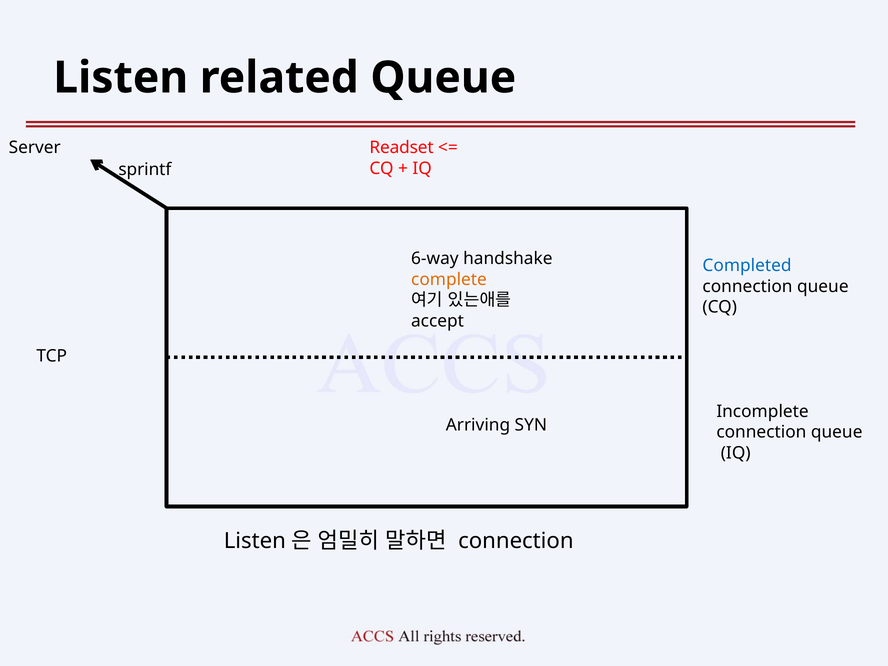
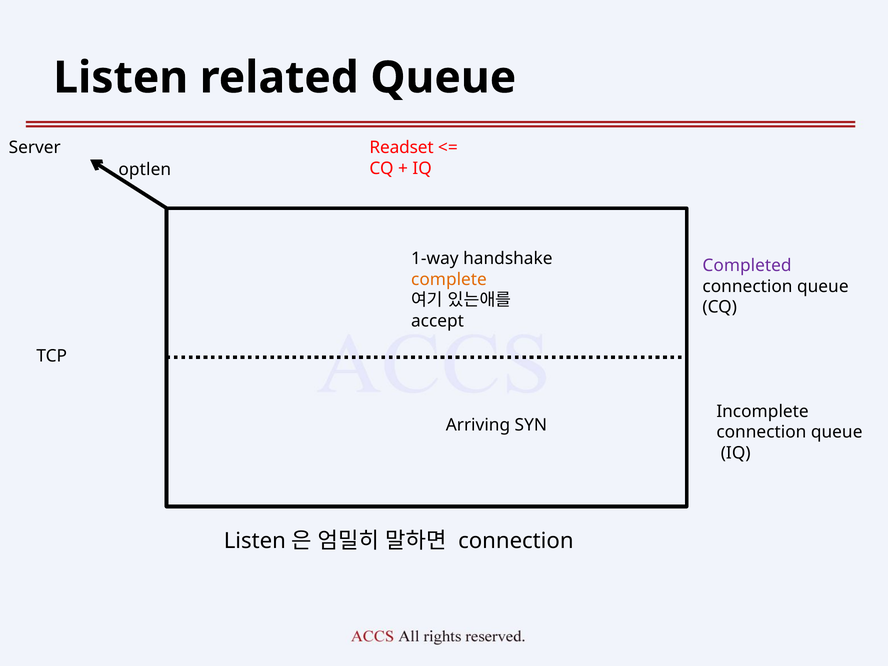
sprintf: sprintf -> optlen
6-way: 6-way -> 1-way
Completed colour: blue -> purple
